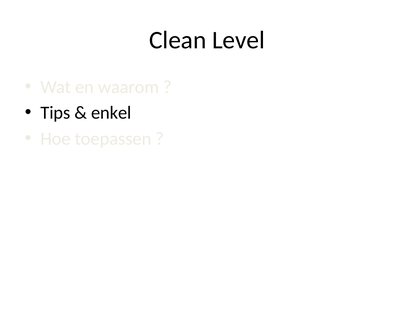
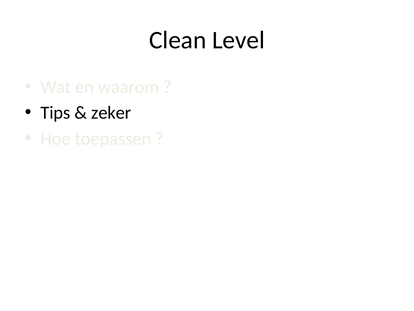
enkel: enkel -> zeker
